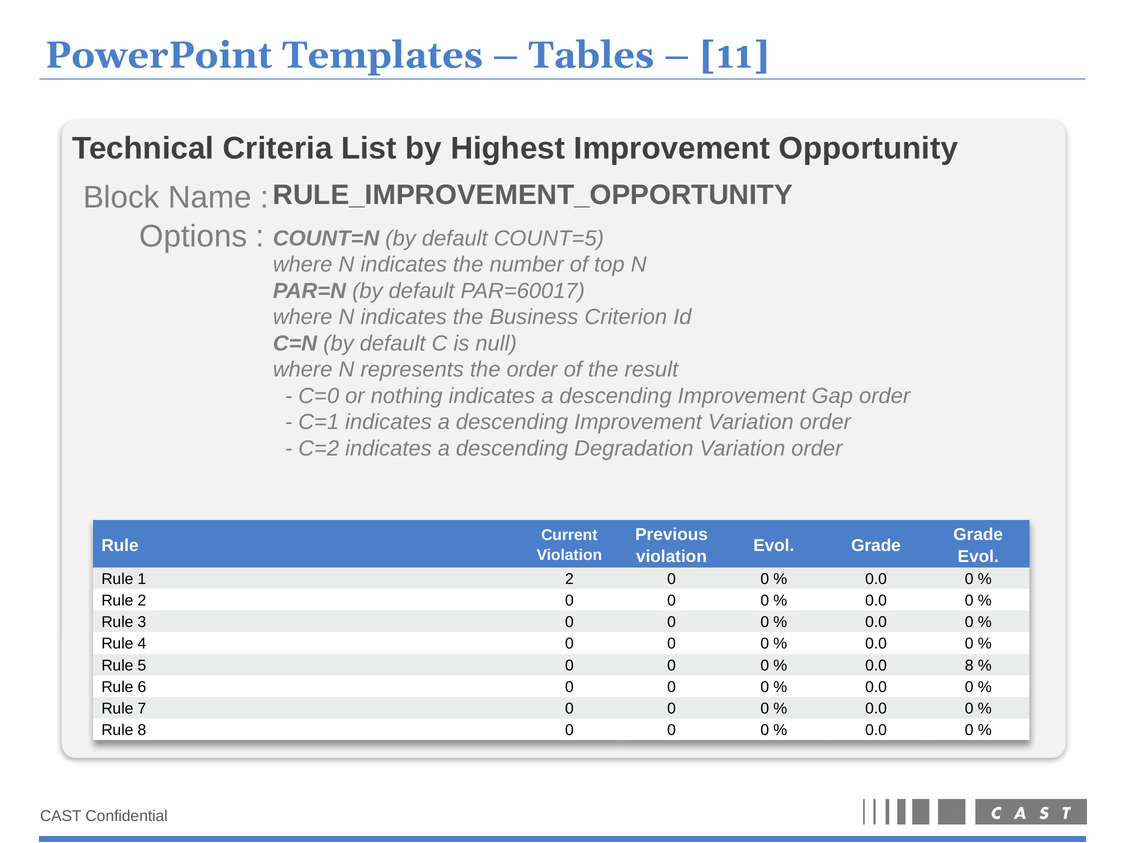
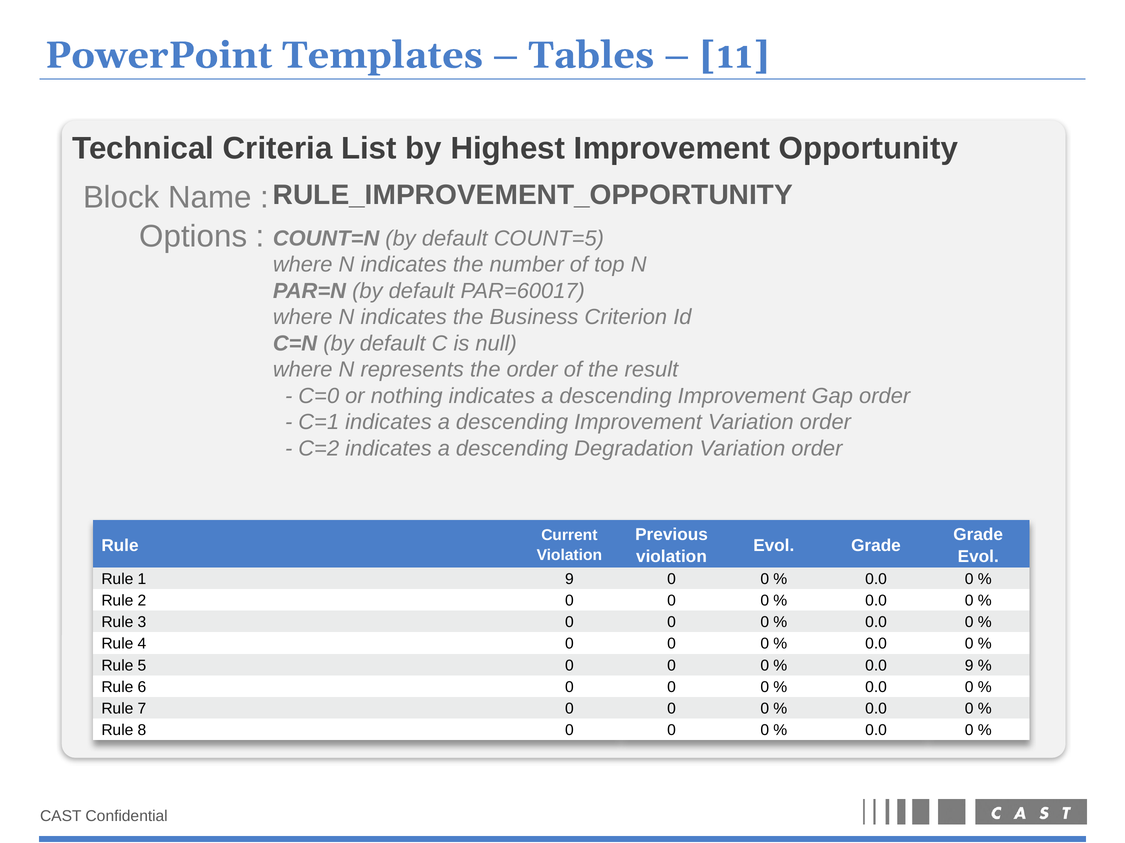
1 2: 2 -> 9
0.0 8: 8 -> 9
